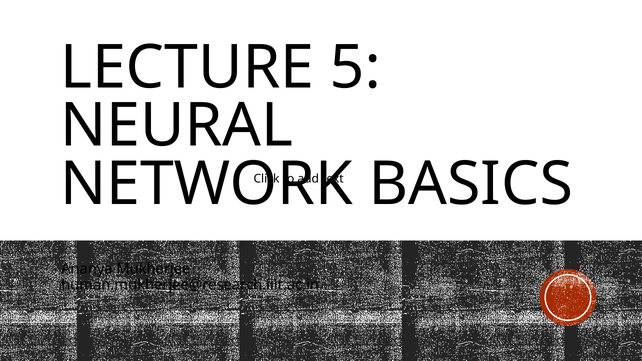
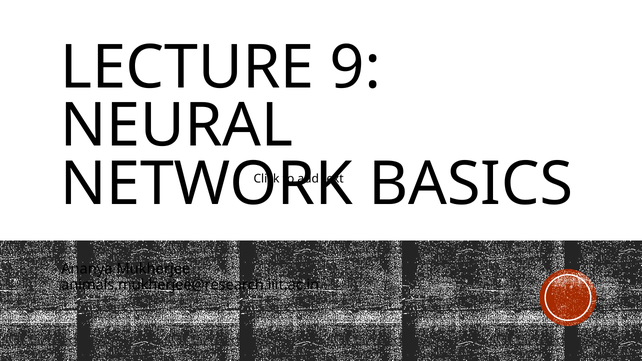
5: 5 -> 9
human.mukherjee@research.iiit.ac.in: human.mukherjee@research.iiit.ac.in -> animals.mukherjee@research.iiit.ac.in
